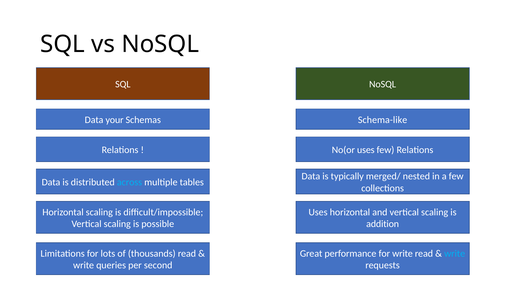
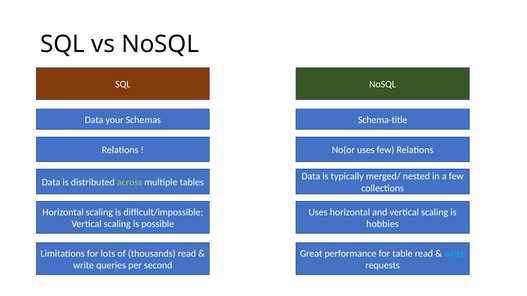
Schema-like: Schema-like -> Schema-title
across colour: light blue -> light green
addition: addition -> hobbies
for write: write -> table
